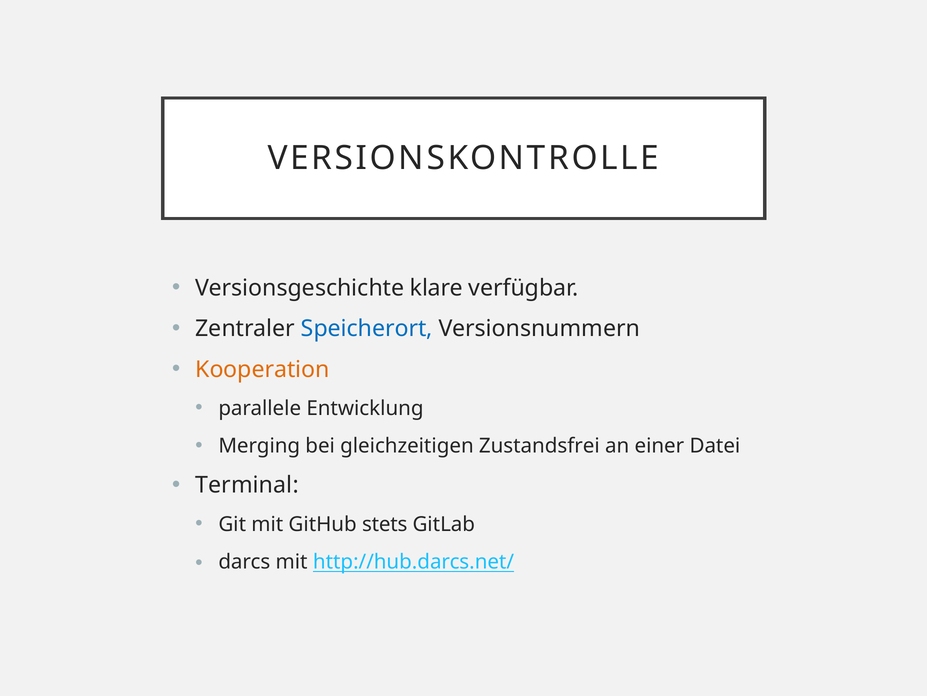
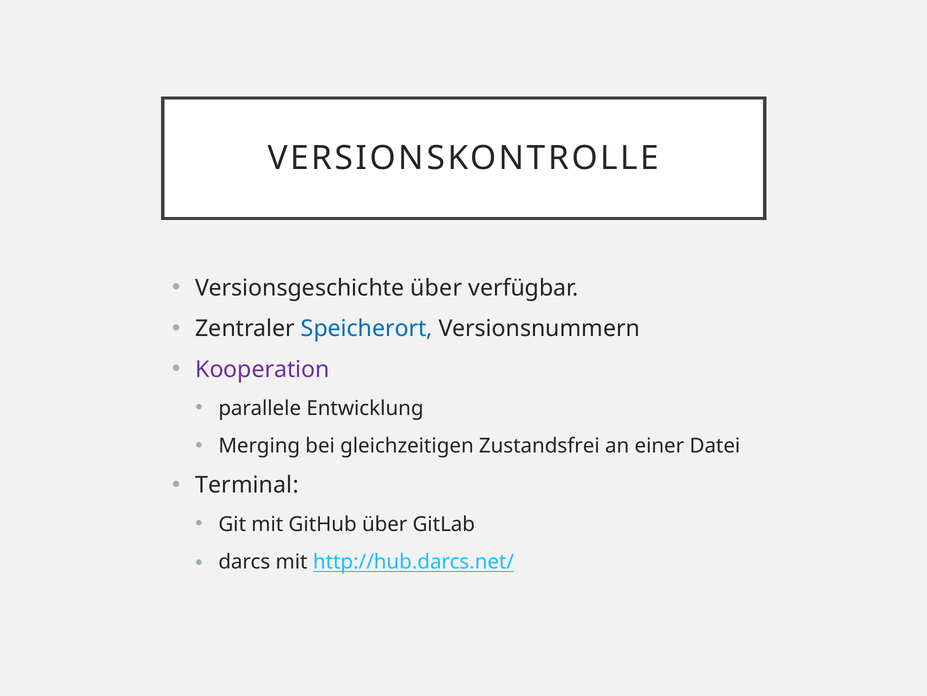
Versionsgeschichte klare: klare -> über
Kooperation colour: orange -> purple
GitHub stets: stets -> über
